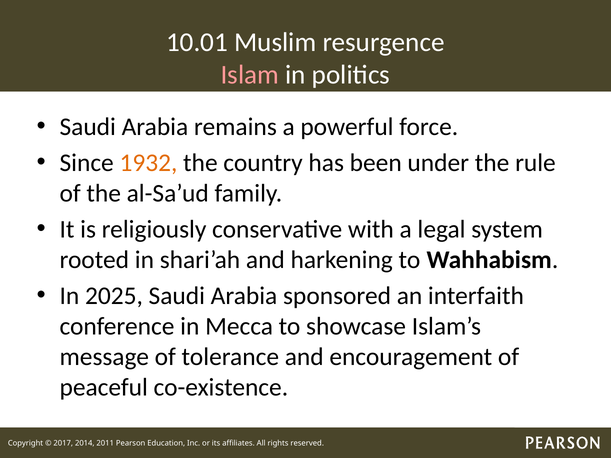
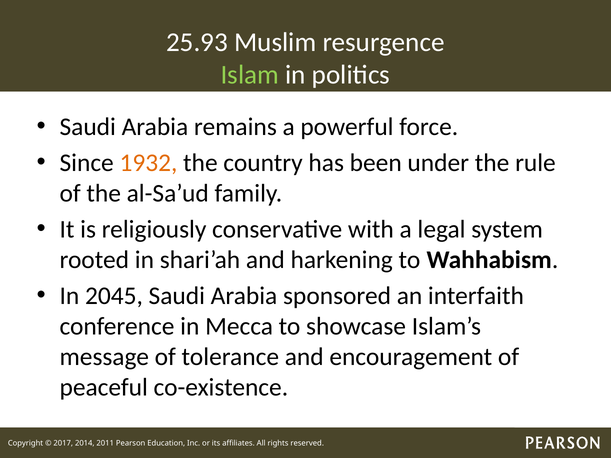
10.01: 10.01 -> 25.93
Islam colour: pink -> light green
2025: 2025 -> 2045
